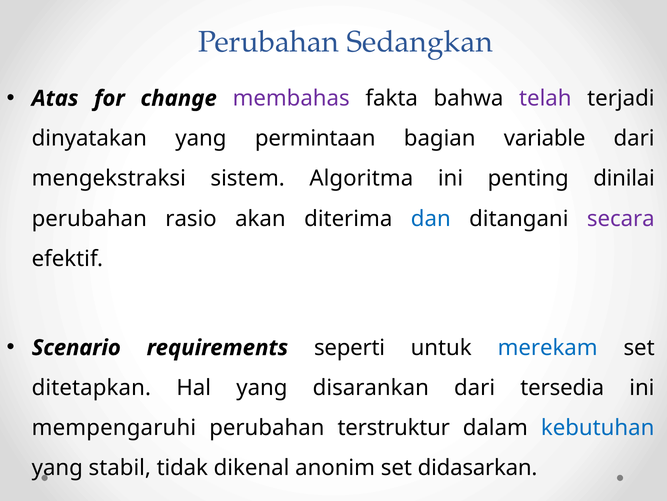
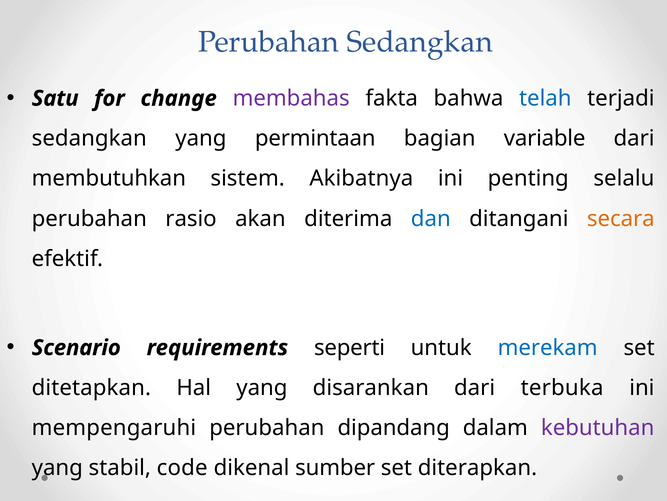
Atas: Atas -> Satu
telah colour: purple -> blue
dinyatakan at (89, 138): dinyatakan -> sedangkan
mengekstraksi: mengekstraksi -> membutuhkan
Algoritma: Algoritma -> Akibatnya
dinilai: dinilai -> selalu
secara colour: purple -> orange
tersedia: tersedia -> terbuka
terstruktur: terstruktur -> dipandang
kebutuhan colour: blue -> purple
tidak: tidak -> code
anonim: anonim -> sumber
didasarkan: didasarkan -> diterapkan
